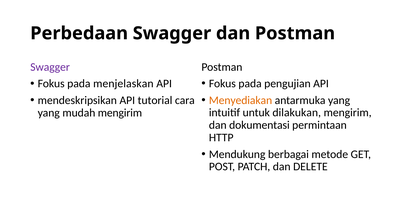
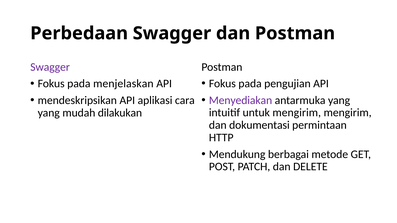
Menyediakan colour: orange -> purple
tutorial: tutorial -> aplikasi
untuk dilakukan: dilakukan -> mengirim
mudah mengirim: mengirim -> dilakukan
